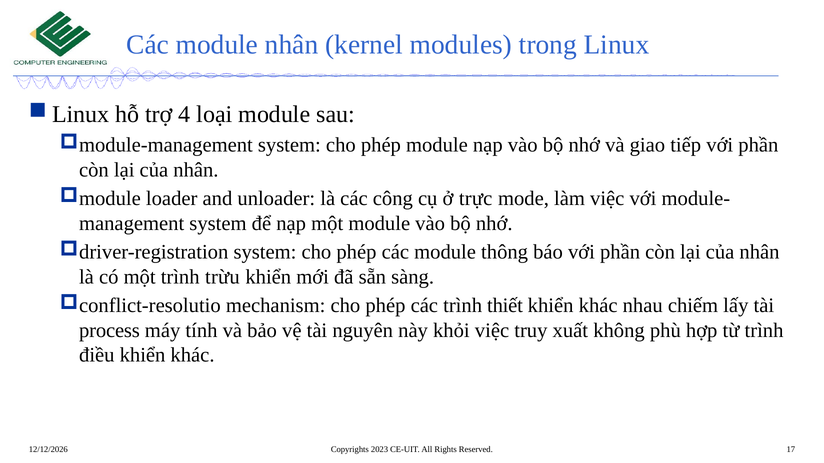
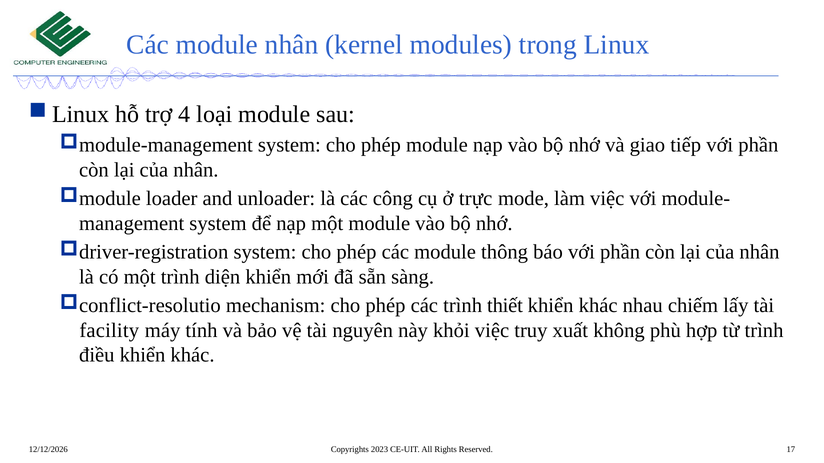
trừu: trừu -> diện
process: process -> facility
